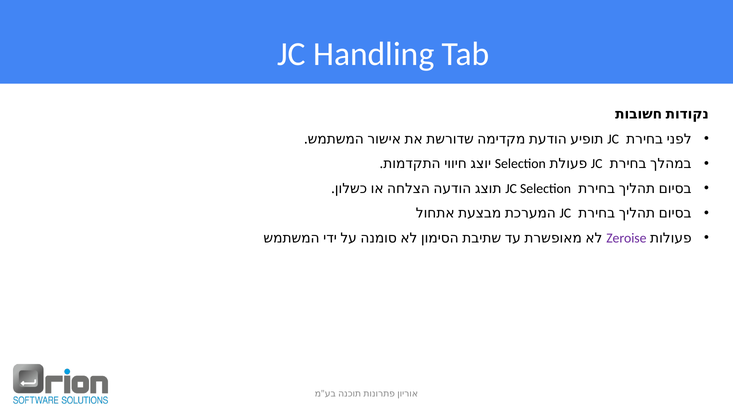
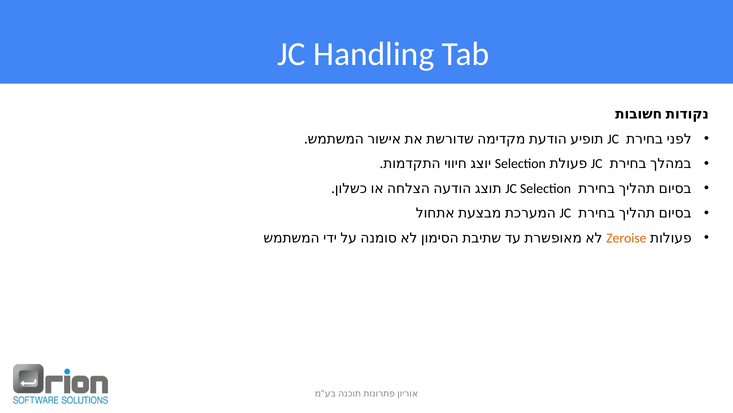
Zeroise colour: purple -> orange
